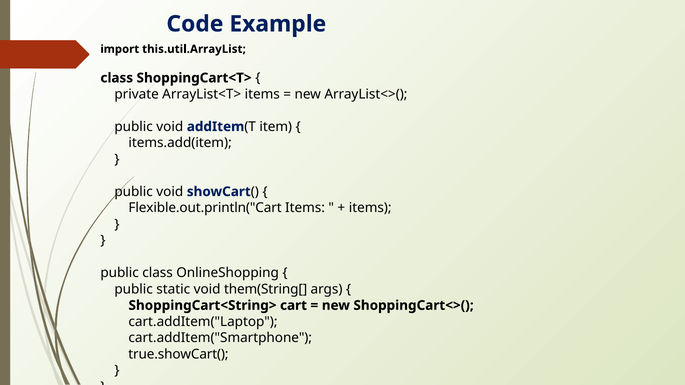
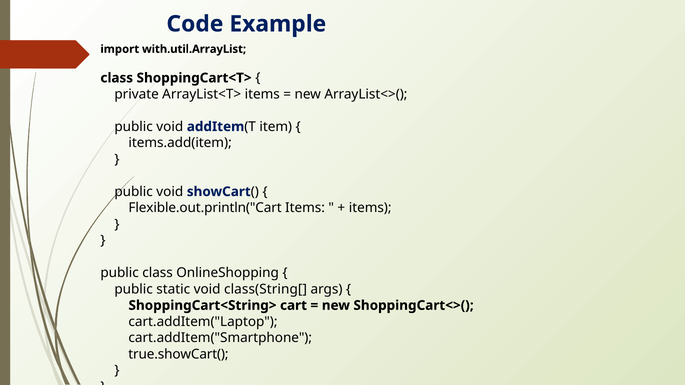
this.util.ArrayList: this.util.ArrayList -> with.util.ArrayList
them(String[: them(String[ -> class(String[
